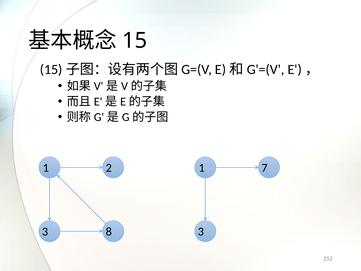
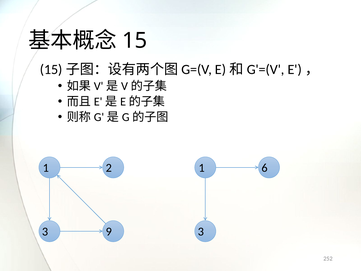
7: 7 -> 6
8: 8 -> 9
